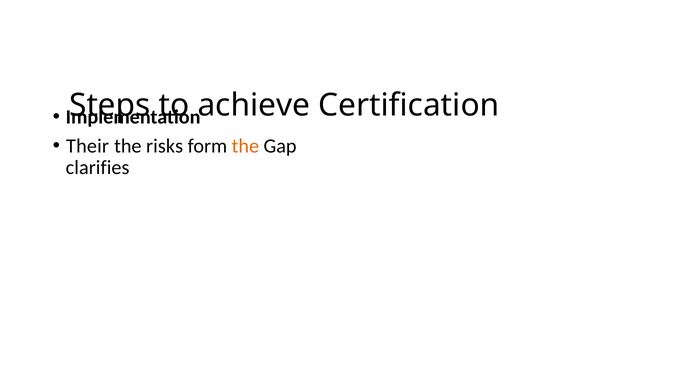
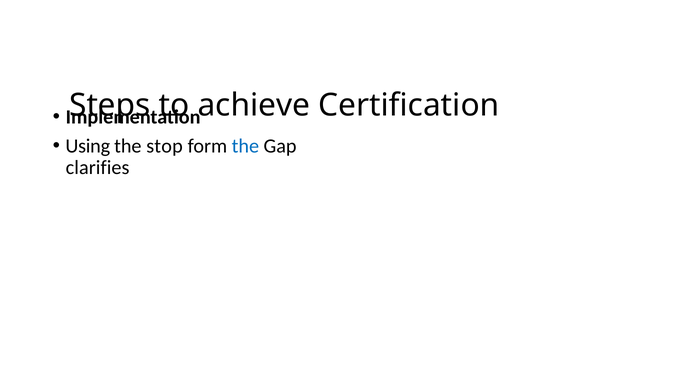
Their: Their -> Using
risks: risks -> stop
the at (245, 146) colour: orange -> blue
